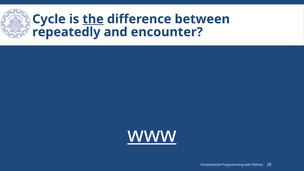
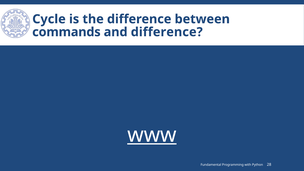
the underline: present -> none
repeatedly: repeatedly -> commands
and encounter: encounter -> difference
